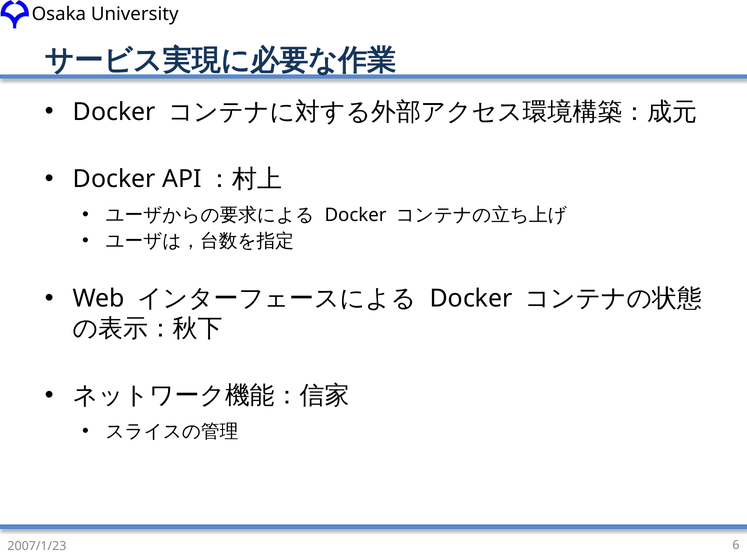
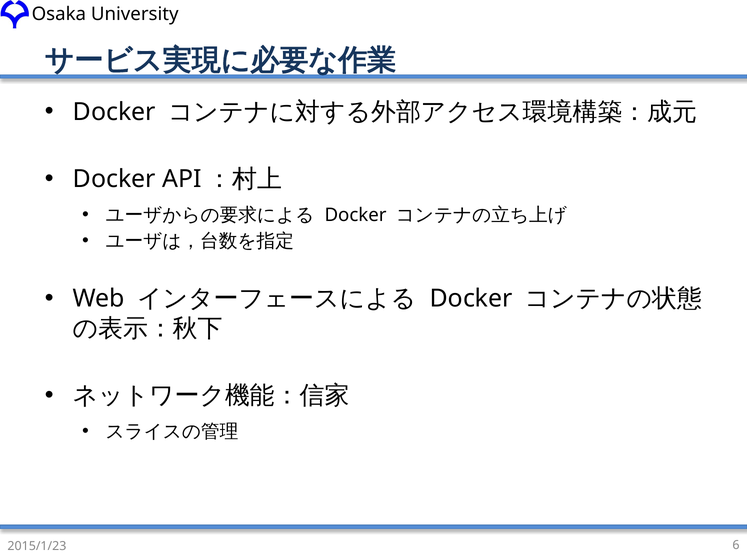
2007/1/23: 2007/1/23 -> 2015/1/23
